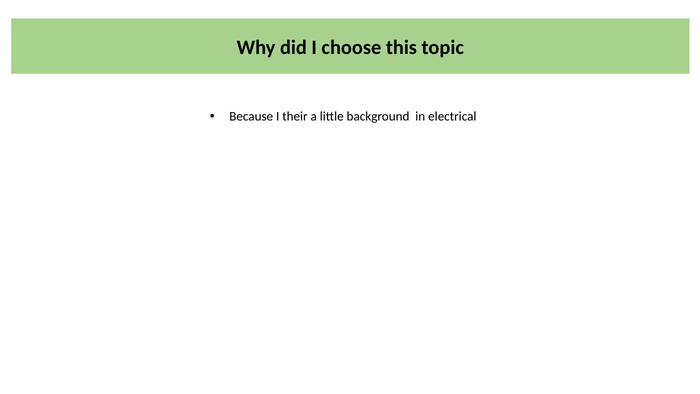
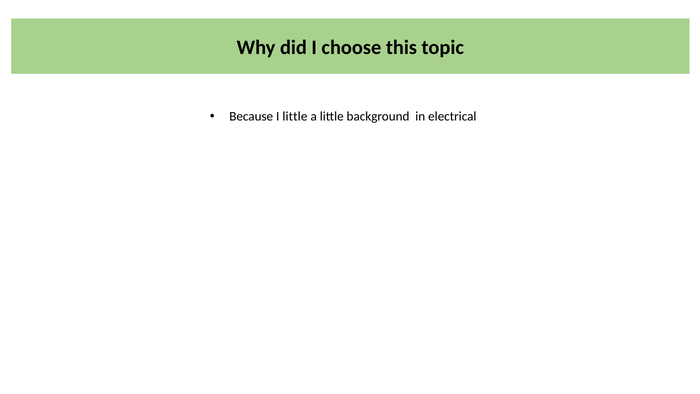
I their: their -> little
